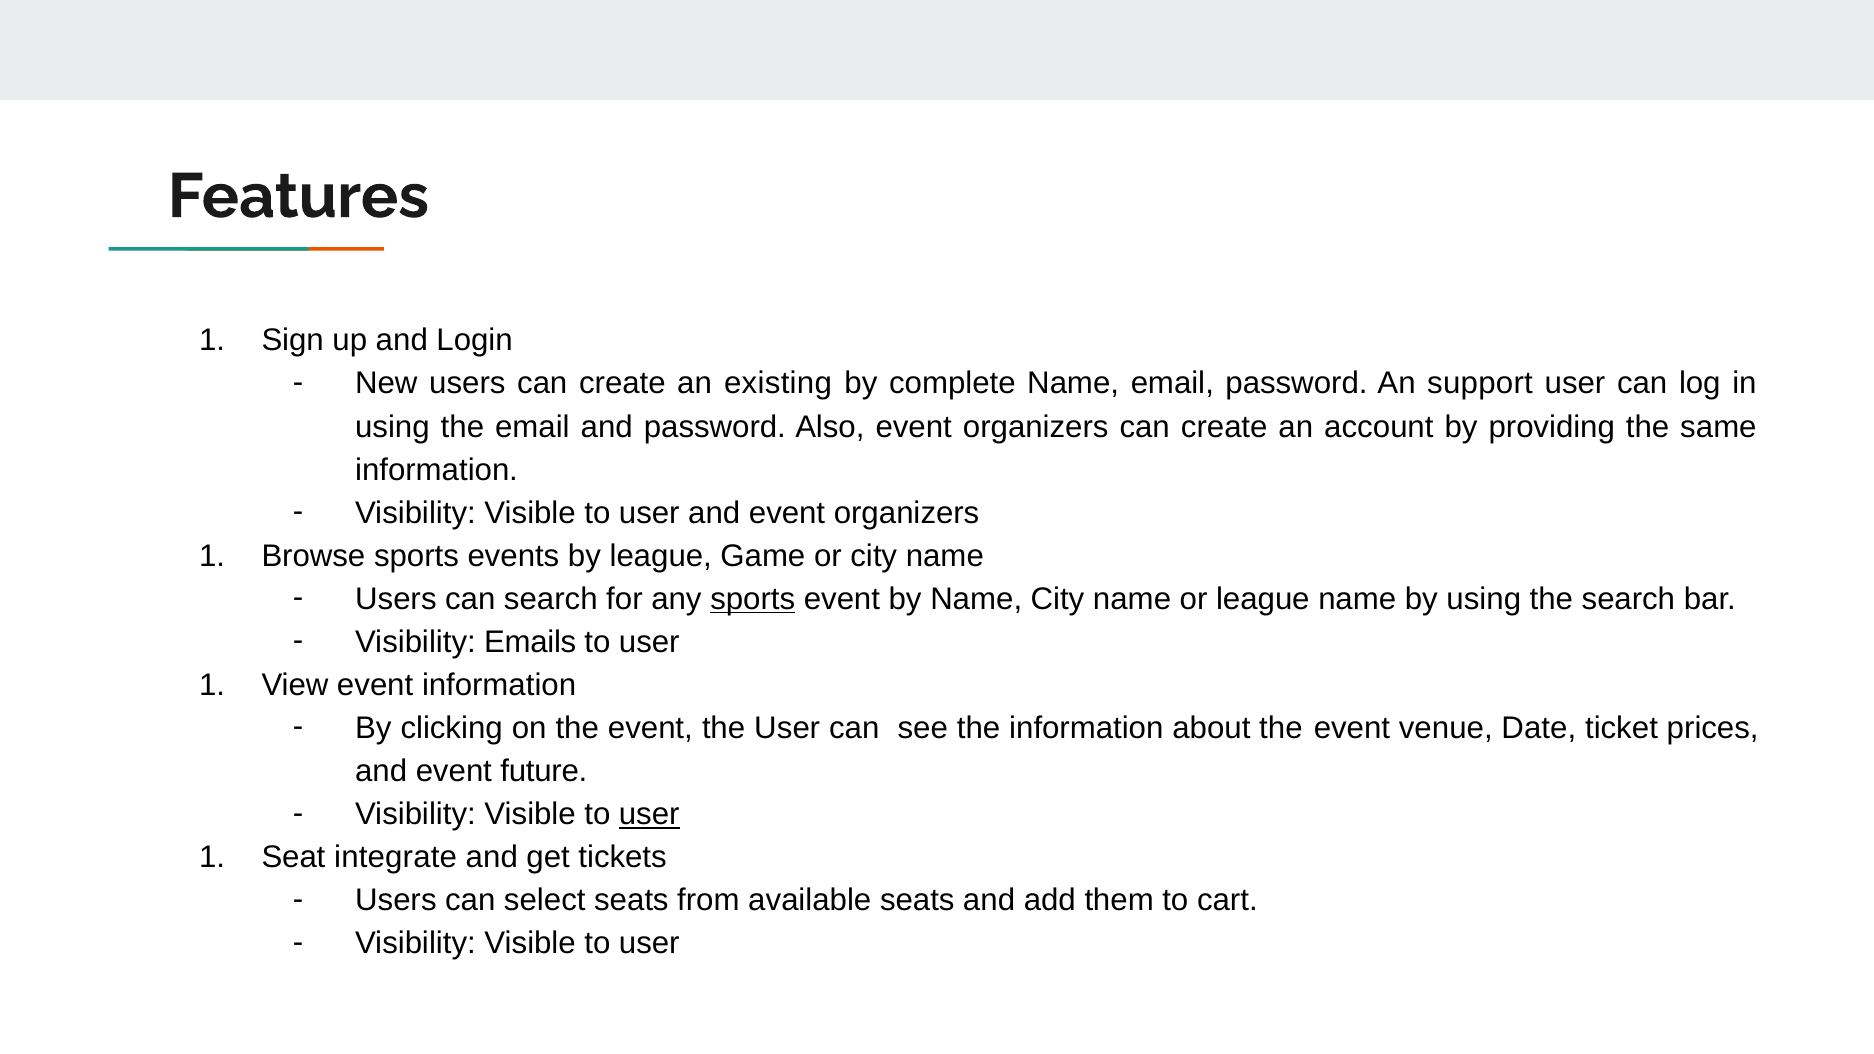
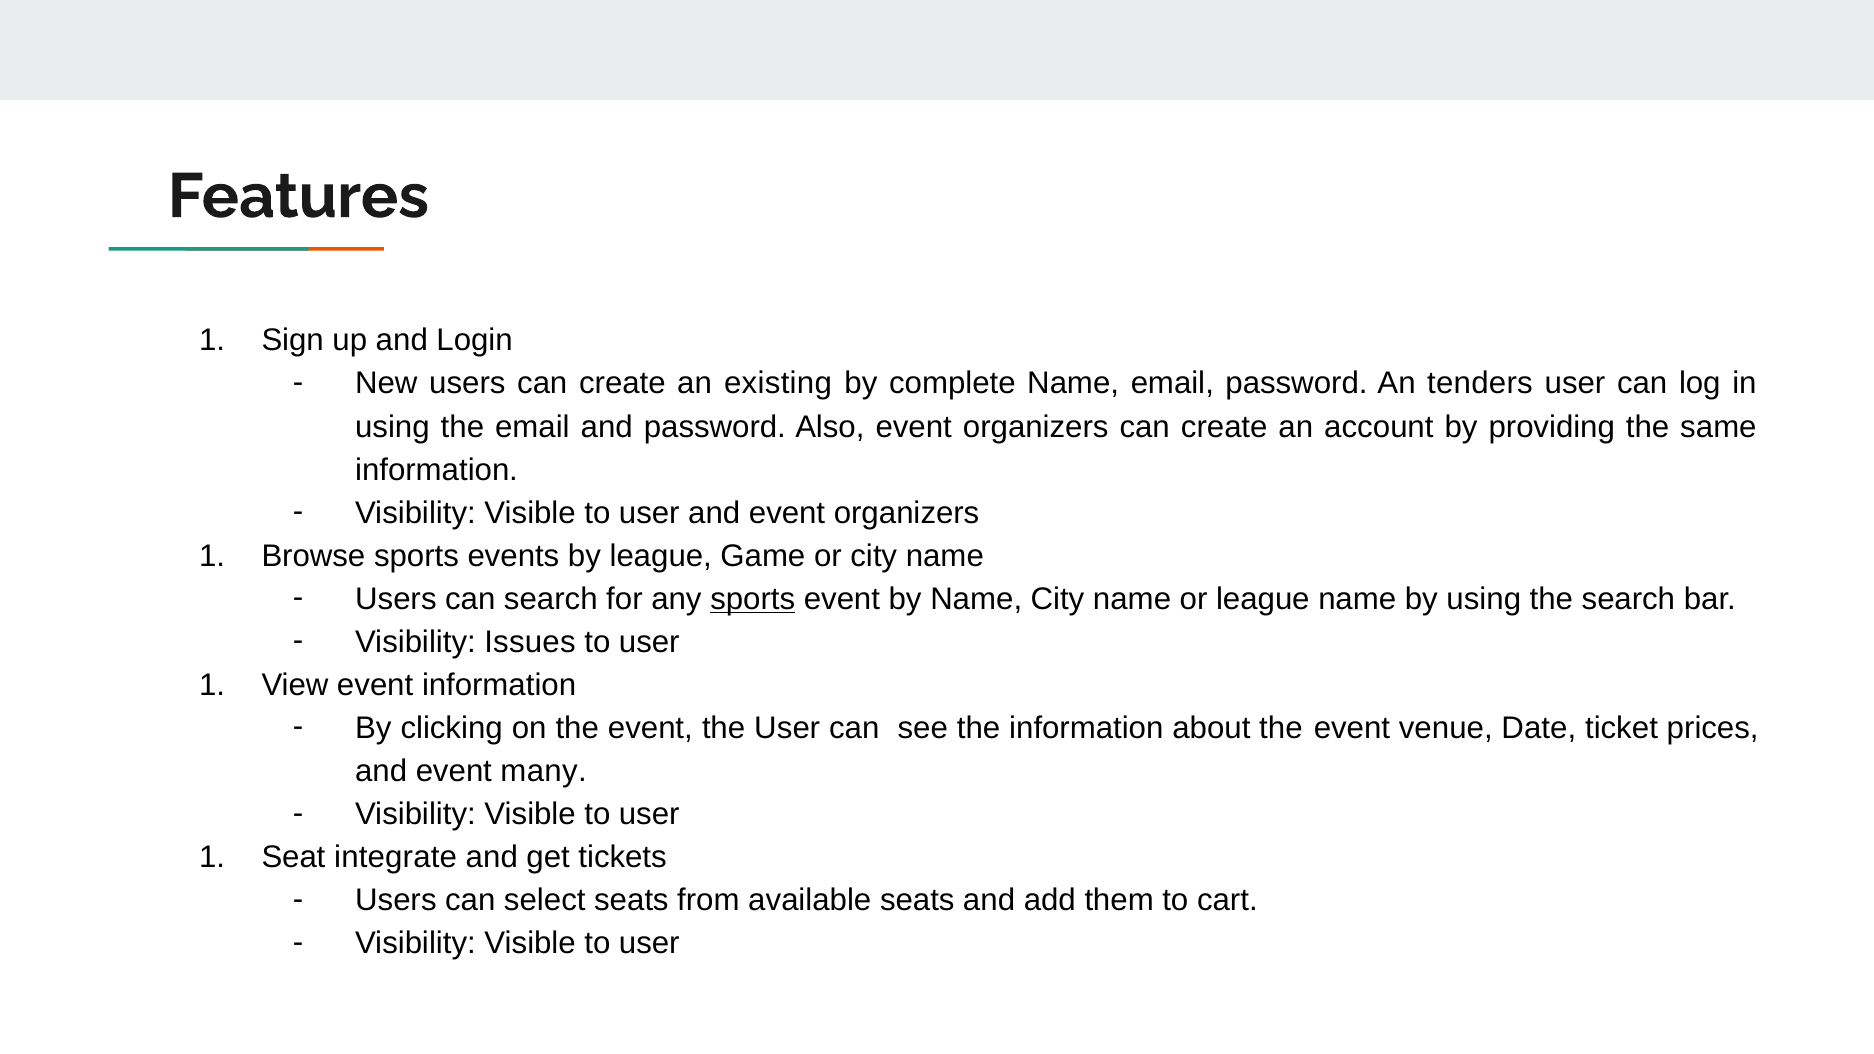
support: support -> tenders
Emails: Emails -> Issues
future: future -> many
user at (649, 815) underline: present -> none
